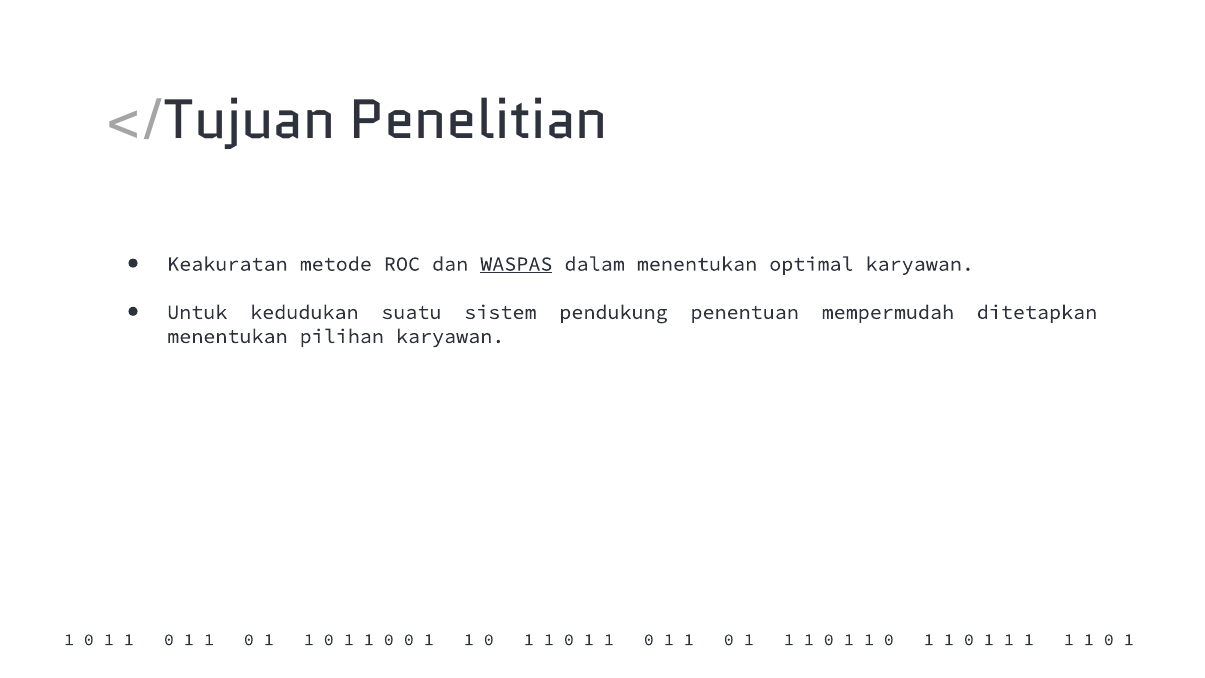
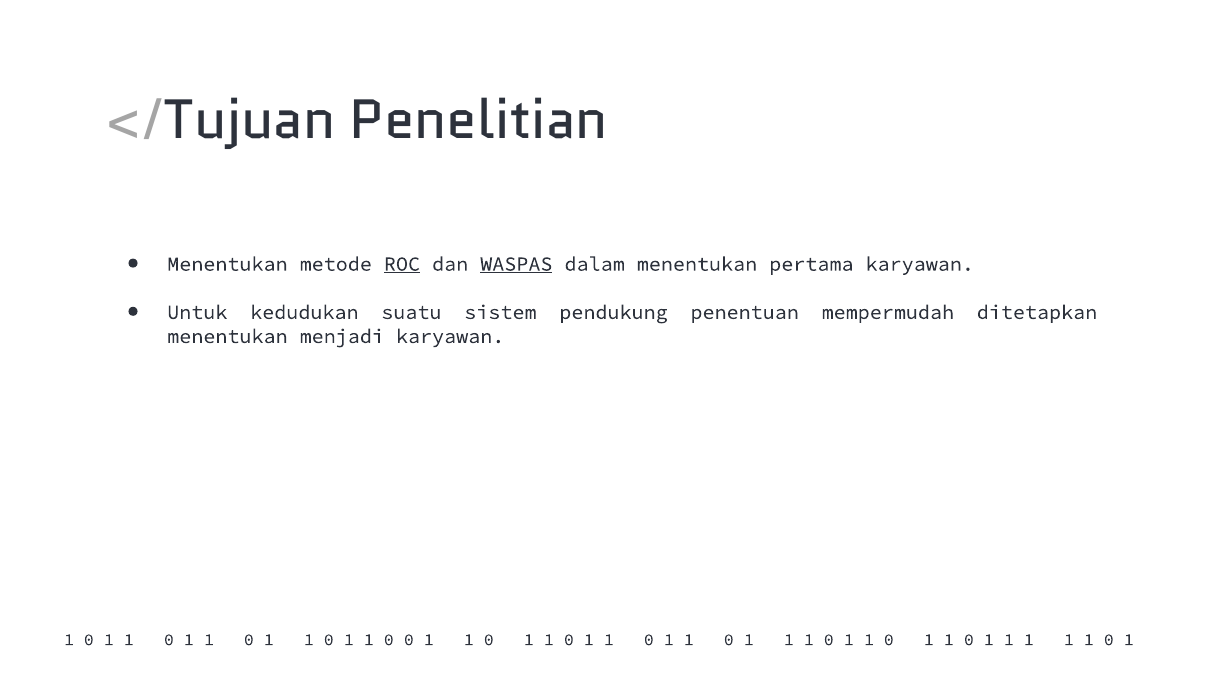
Keakuratan at (227, 264): Keakuratan -> Menentukan
ROC underline: none -> present
optimal: optimal -> pertama
pilihan: pilihan -> menjadi
